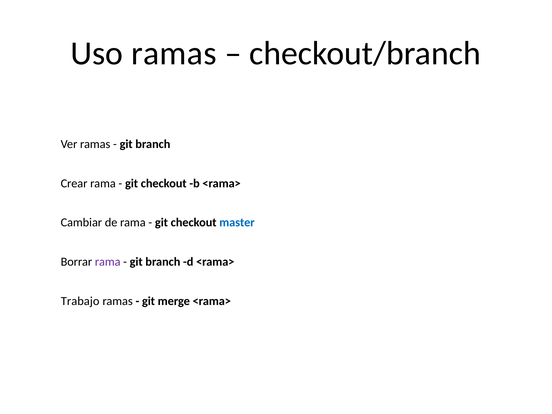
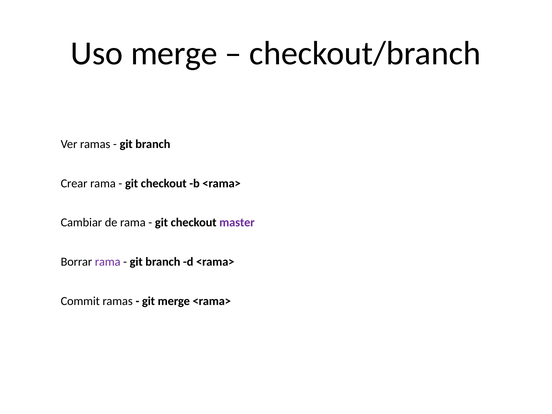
Uso ramas: ramas -> merge
master colour: blue -> purple
Trabajo: Trabajo -> Commit
